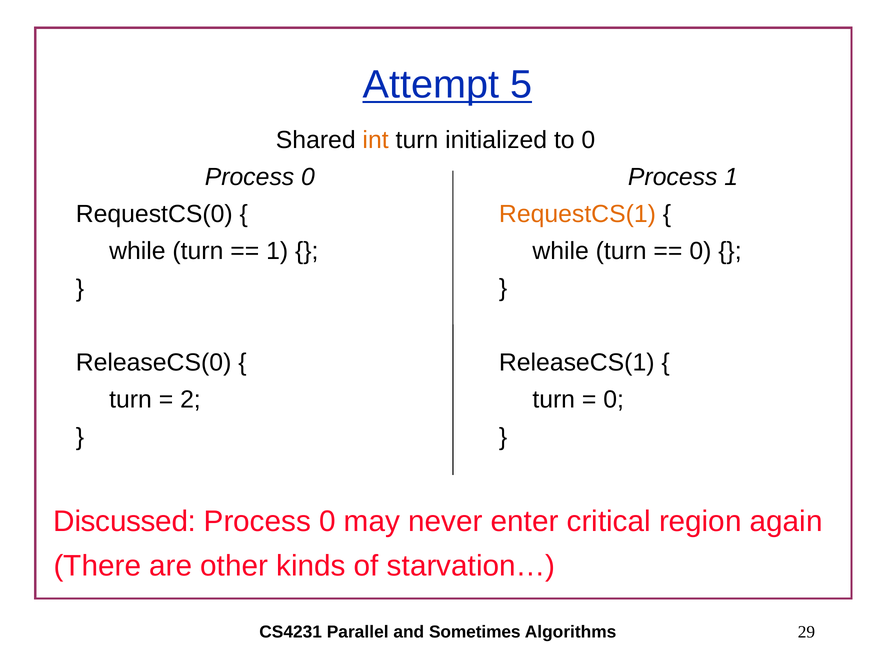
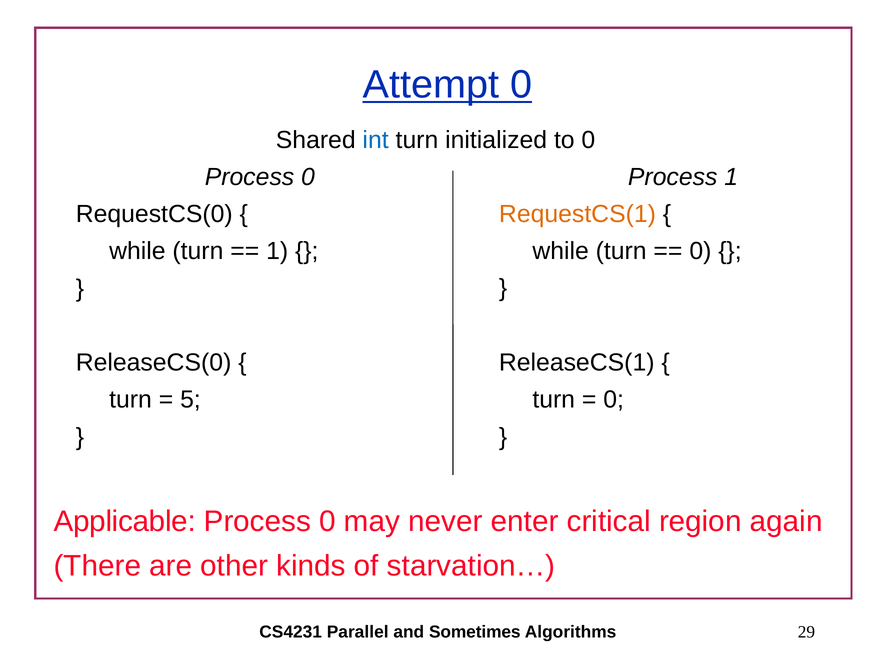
Attempt 5: 5 -> 0
int colour: orange -> blue
2: 2 -> 5
Discussed: Discussed -> Applicable
